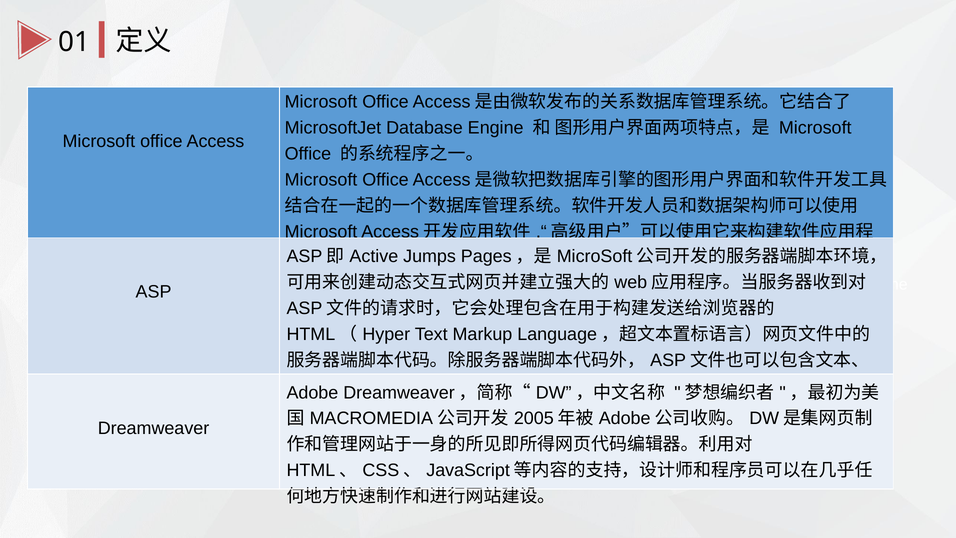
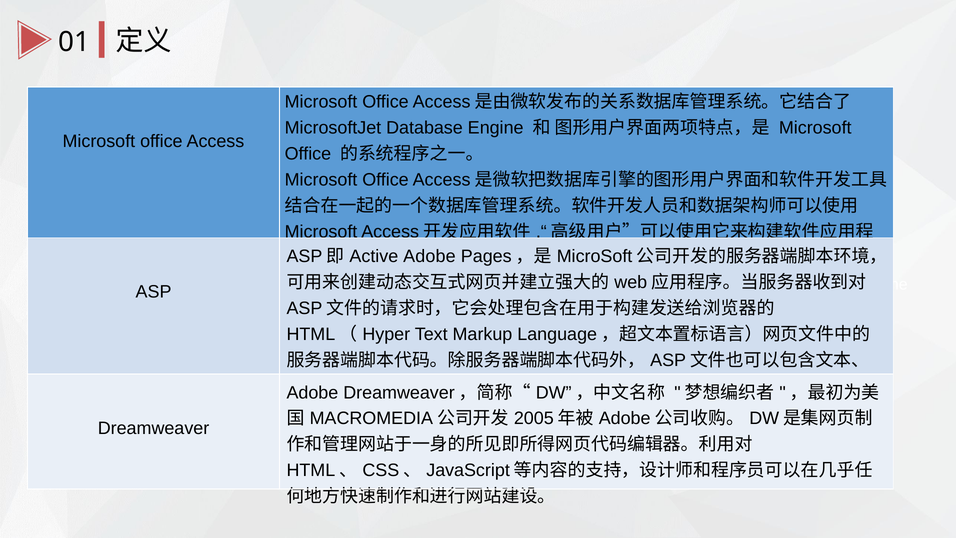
Jumps at (430, 256): Jumps -> Adobe
